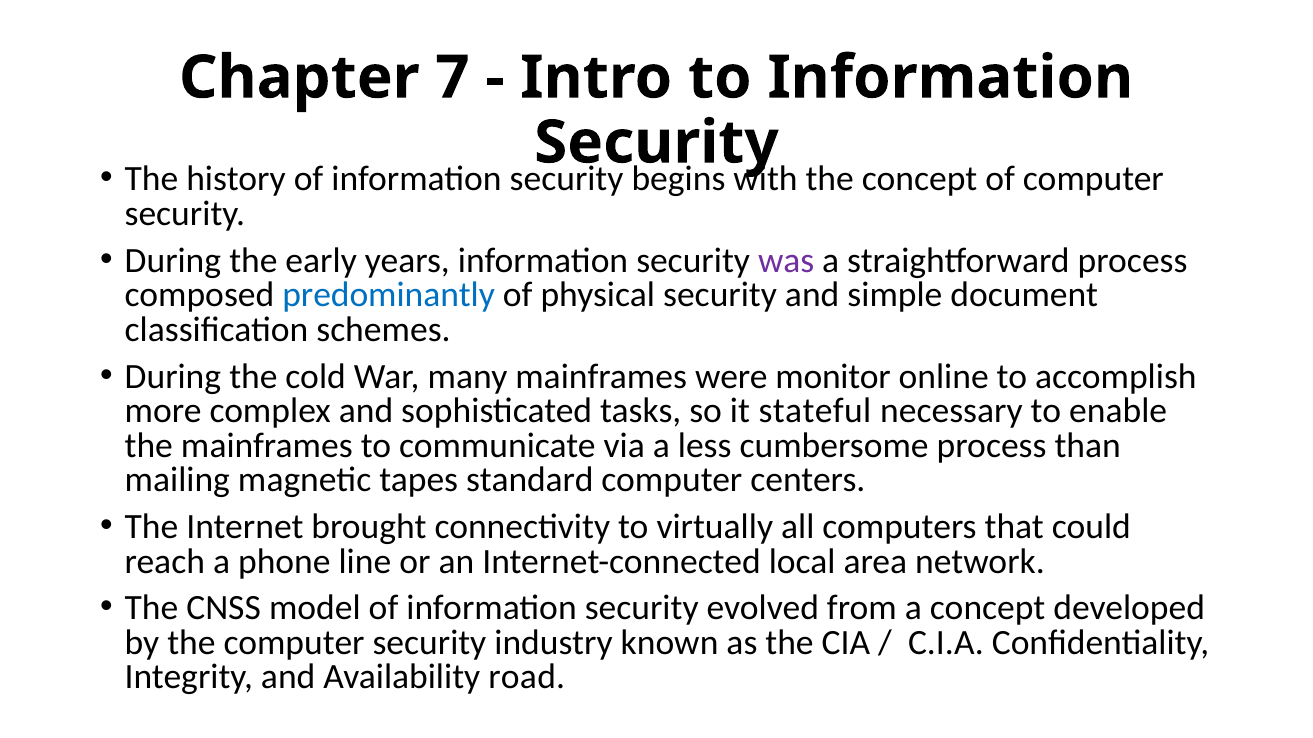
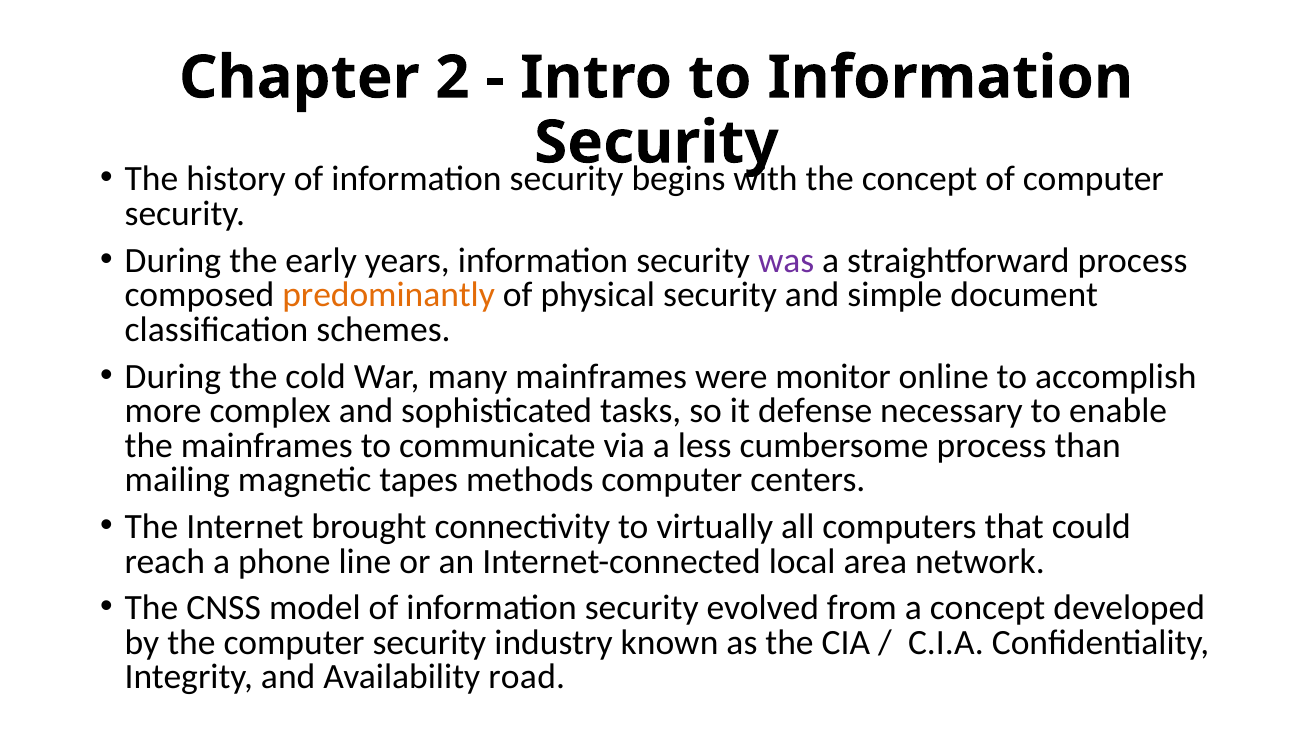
7: 7 -> 2
predominantly colour: blue -> orange
stateful: stateful -> defense
standard: standard -> methods
